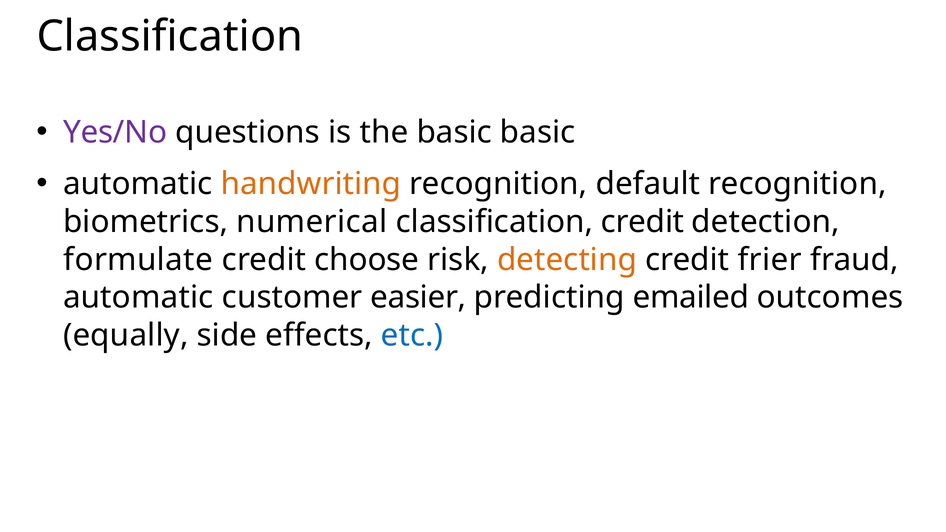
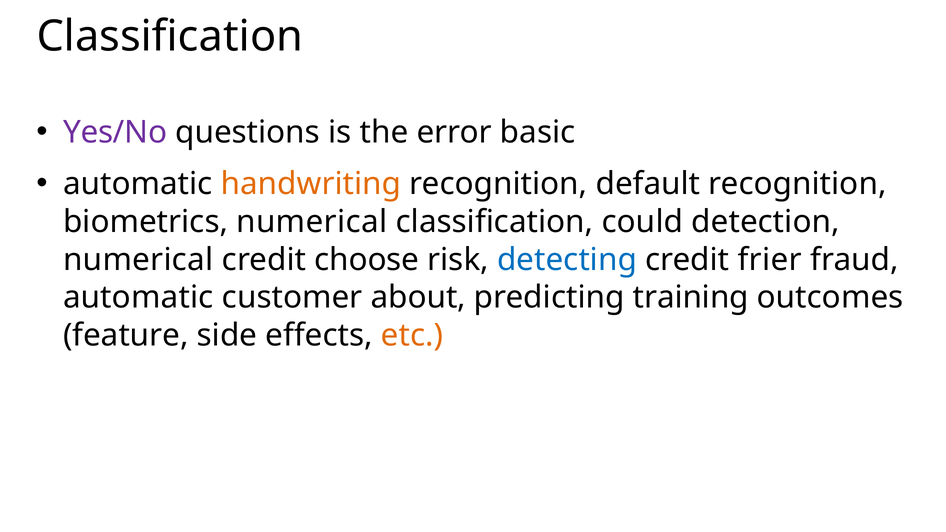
the basic: basic -> error
classification credit: credit -> could
formulate at (138, 260): formulate -> numerical
detecting colour: orange -> blue
easier: easier -> about
emailed: emailed -> training
equally: equally -> feature
etc colour: blue -> orange
